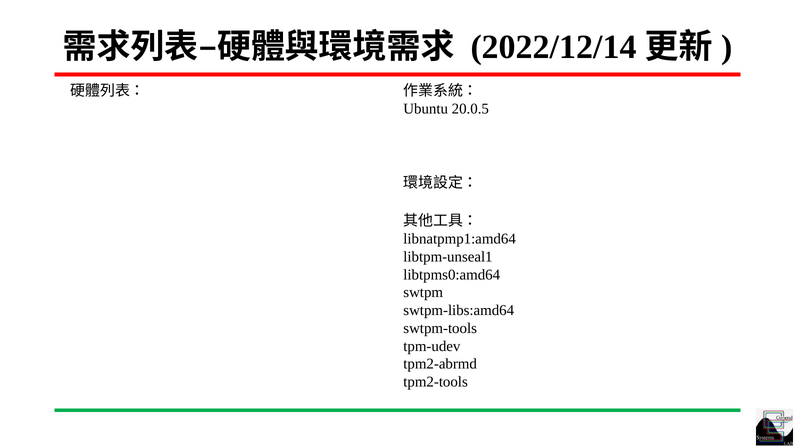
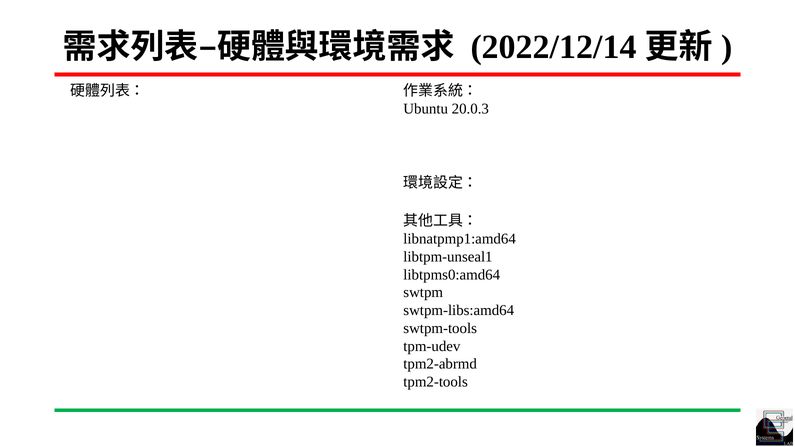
20.0.5: 20.0.5 -> 20.0.3
